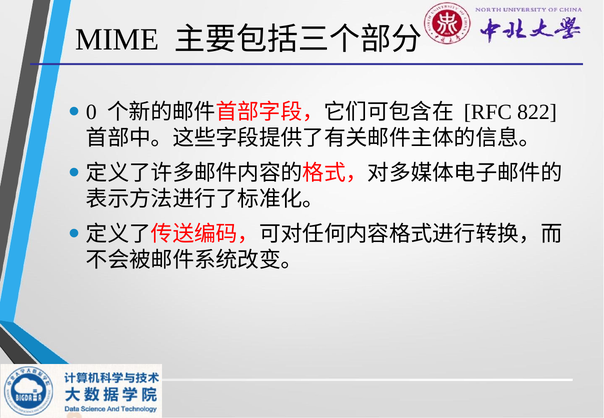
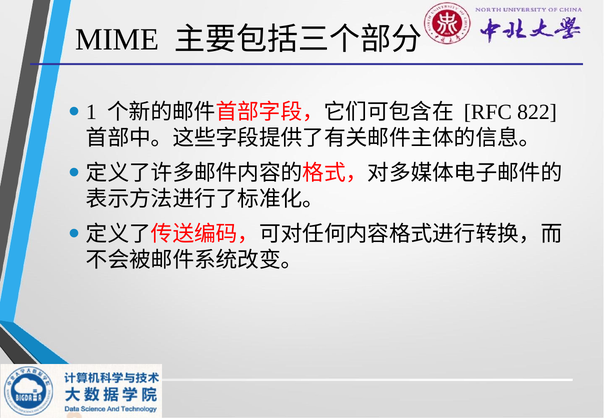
0: 0 -> 1
